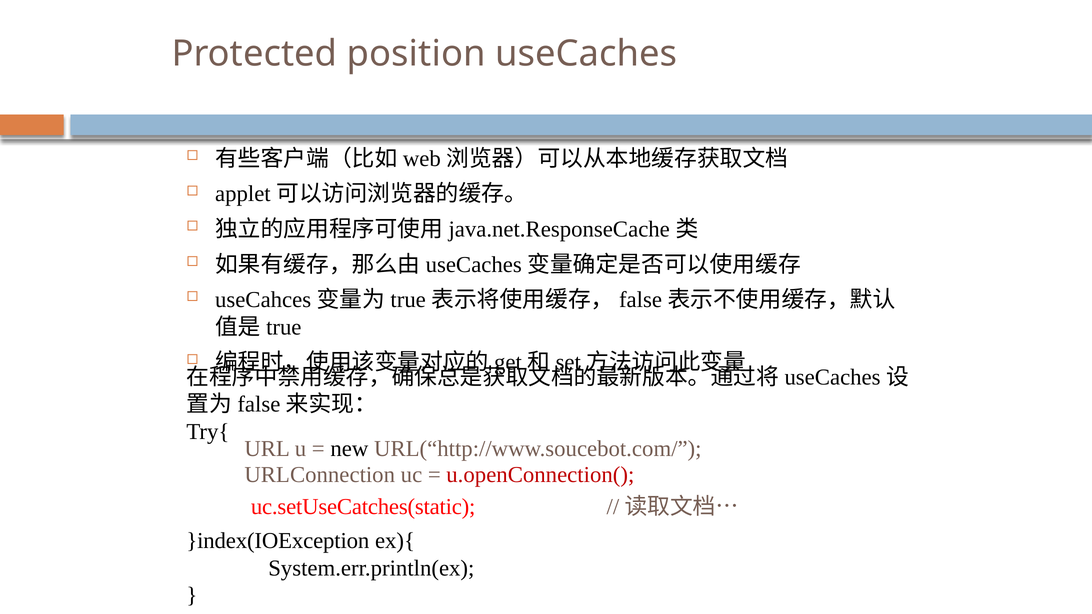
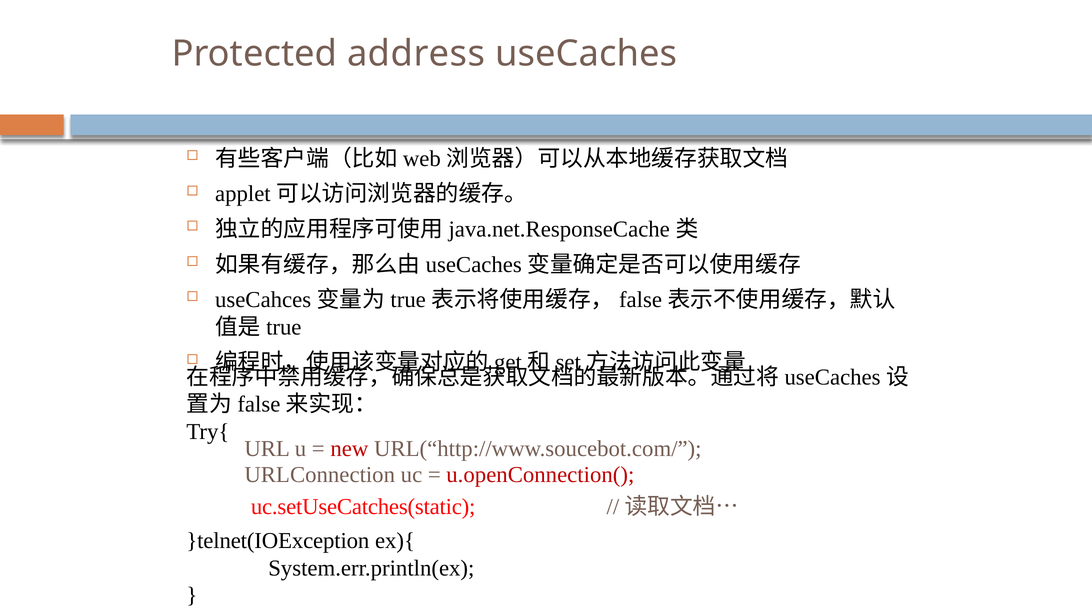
position: position -> address
new colour: black -> red
}index(IOException: }index(IOException -> }telnet(IOException
